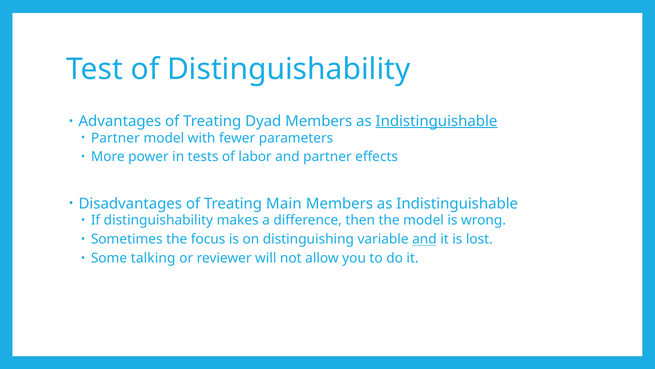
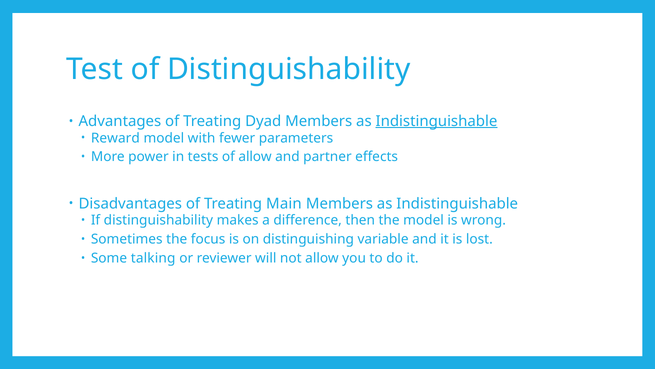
Partner at (115, 138): Partner -> Reward
of labor: labor -> allow
and at (424, 239) underline: present -> none
